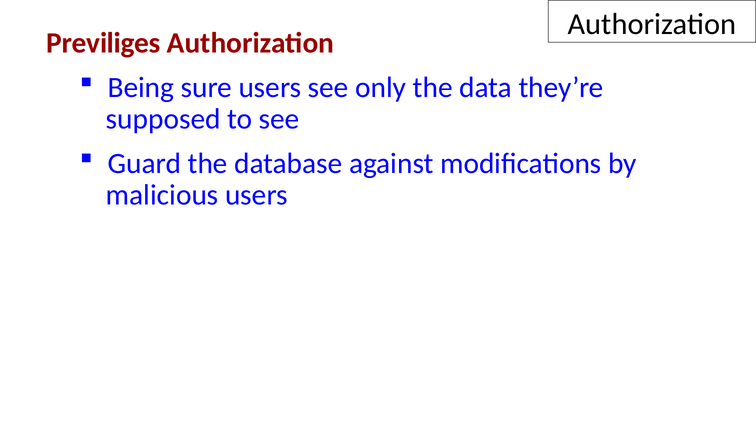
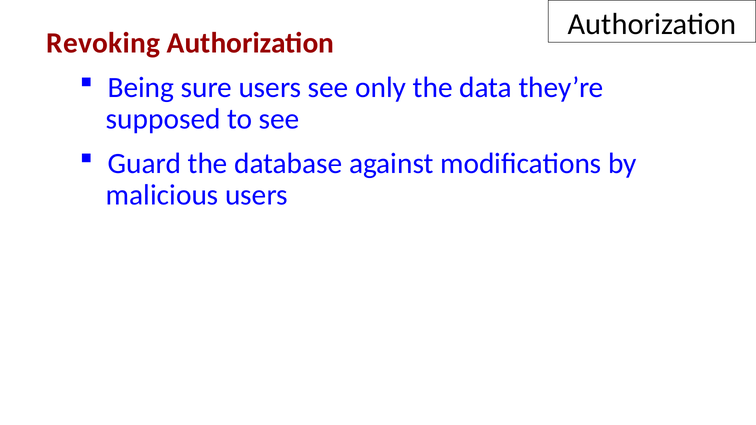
Previliges: Previliges -> Revoking
